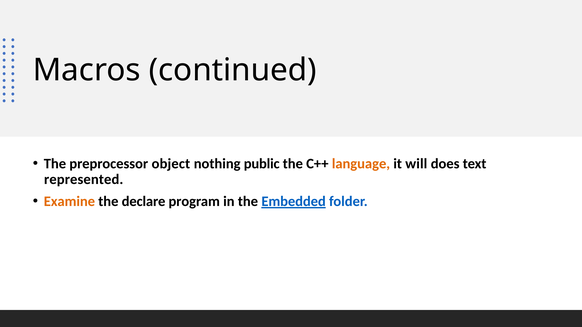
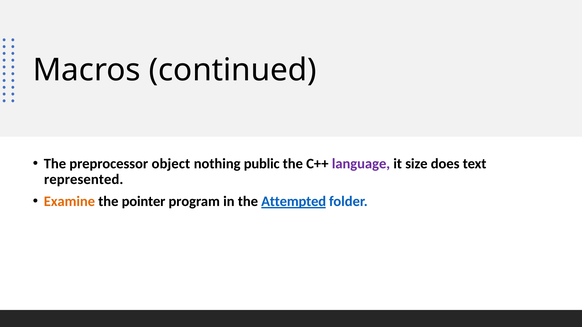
language colour: orange -> purple
will: will -> size
declare: declare -> pointer
Embedded: Embedded -> Attempted
